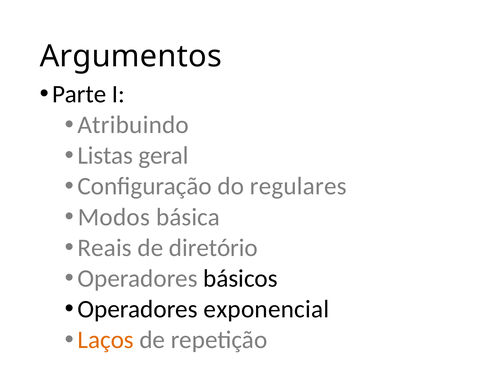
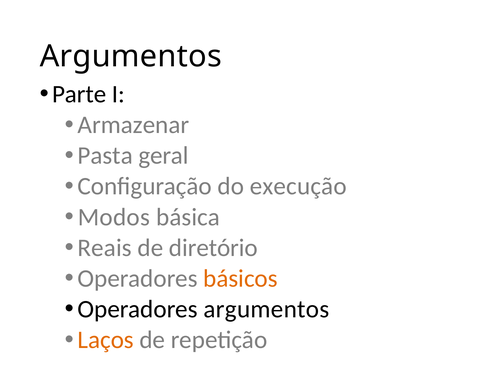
Atribuindo: Atribuindo -> Armazenar
Listas: Listas -> Pasta
regulares: regulares -> execução
básicos colour: black -> orange
Operadores exponencial: exponencial -> argumentos
